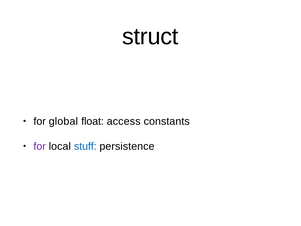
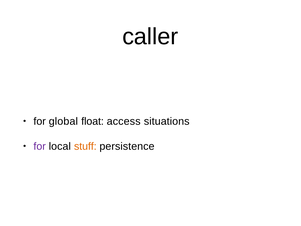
struct: struct -> caller
constants: constants -> situations
stuff colour: blue -> orange
